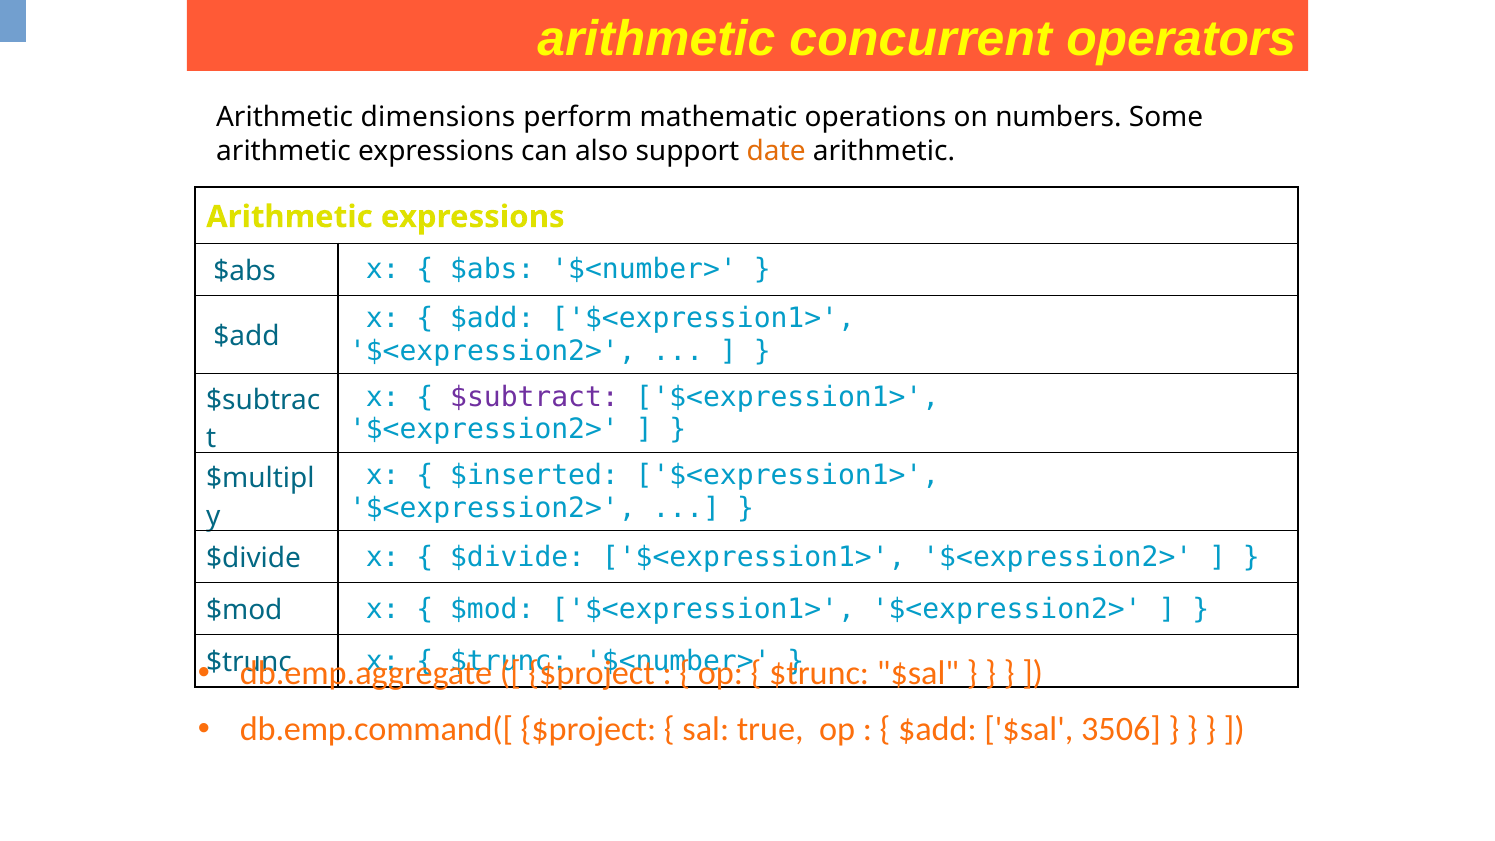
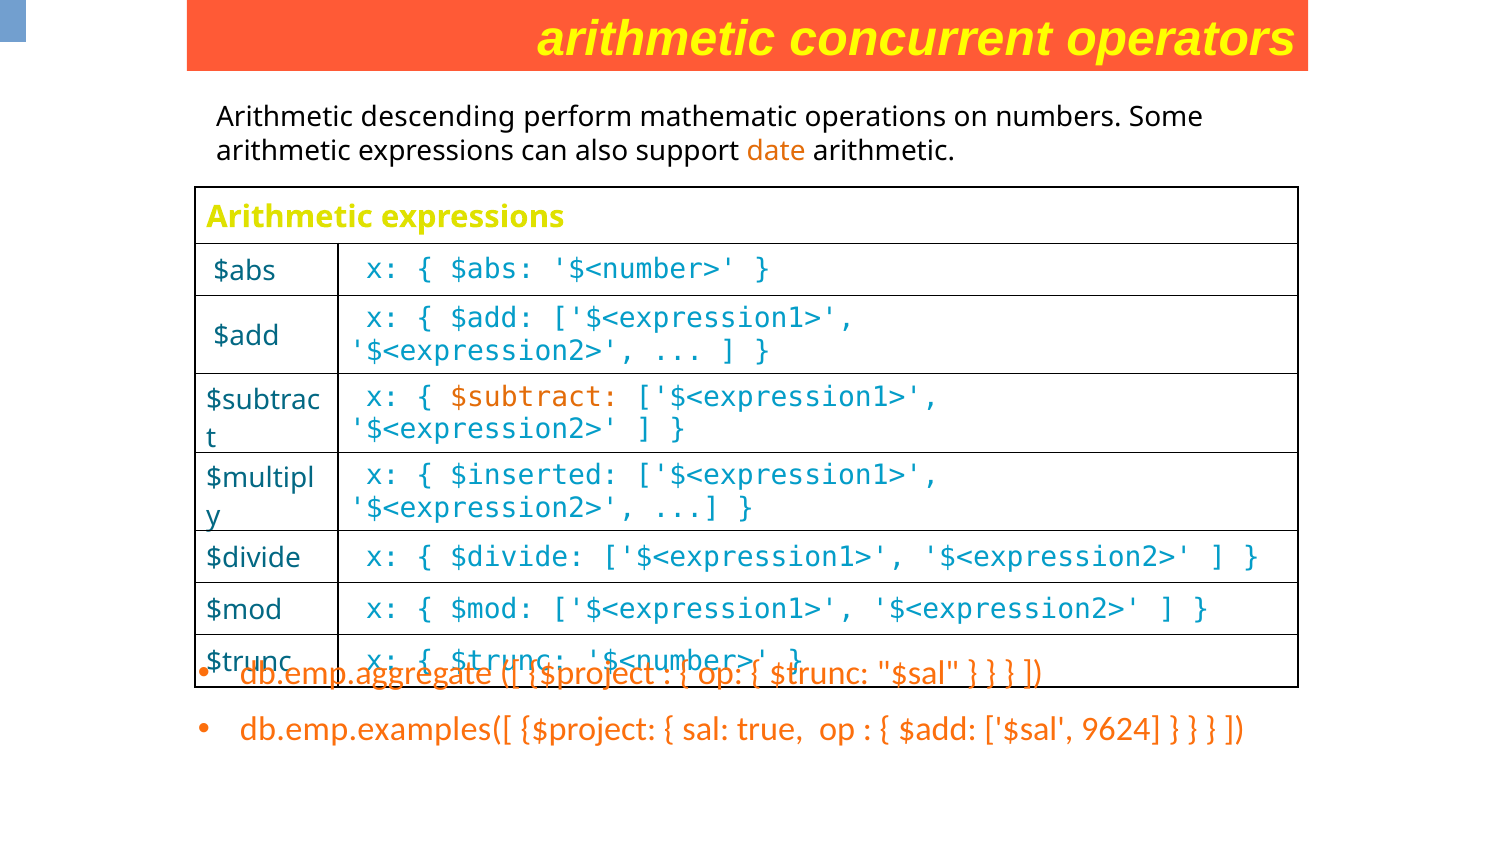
dimensions: dimensions -> descending
$subtract colour: purple -> orange
db.emp.command([: db.emp.command([ -> db.emp.examples([
3506: 3506 -> 9624
